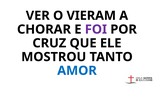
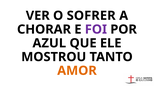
VIERAM: VIERAM -> SOFRER
CRUZ: CRUZ -> AZUL
AMOR colour: blue -> orange
